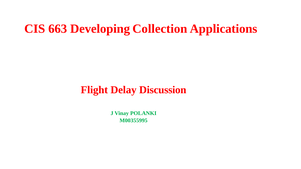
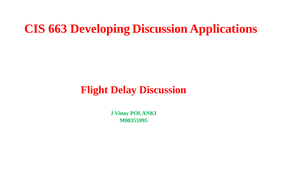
Developing Collection: Collection -> Discussion
